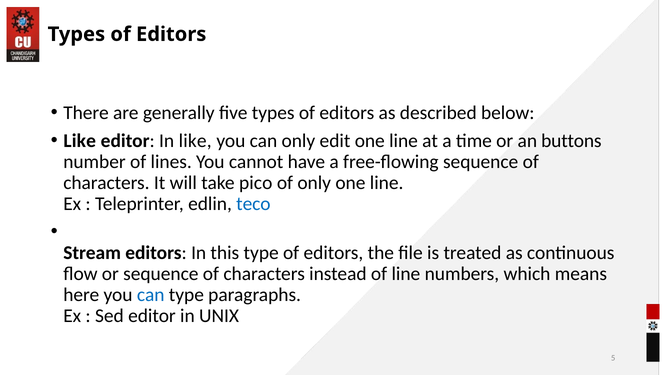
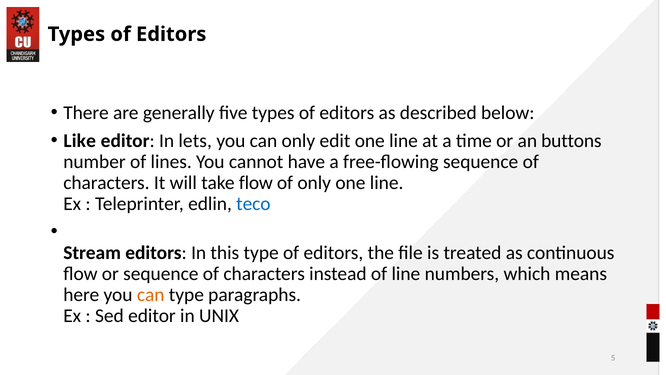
In like: like -> lets
take pico: pico -> flow
can at (151, 294) colour: blue -> orange
